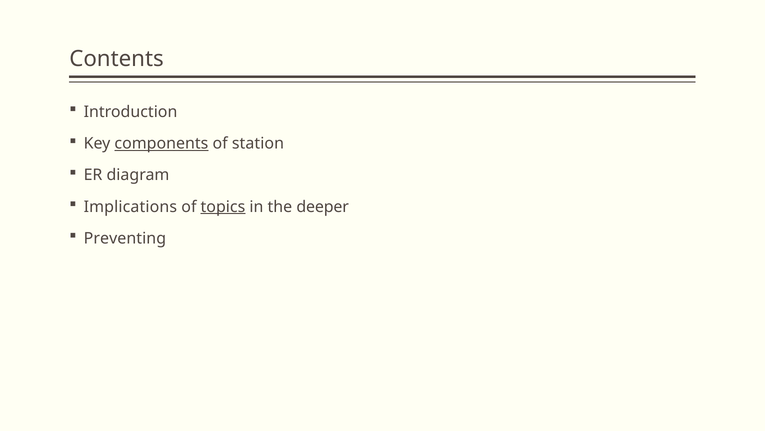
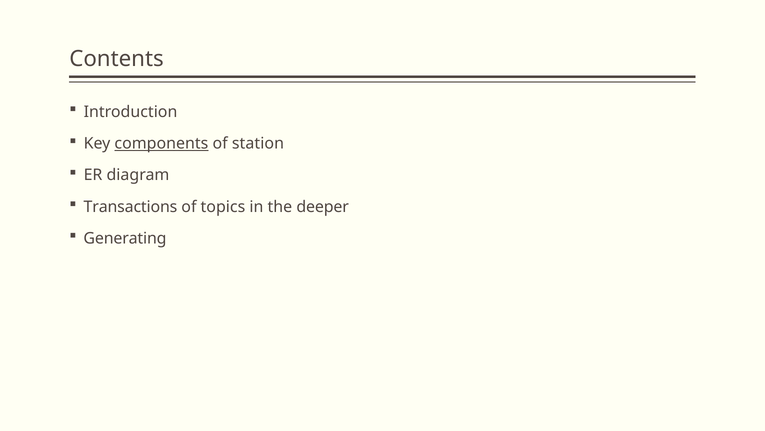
Implications: Implications -> Transactions
topics underline: present -> none
Preventing: Preventing -> Generating
